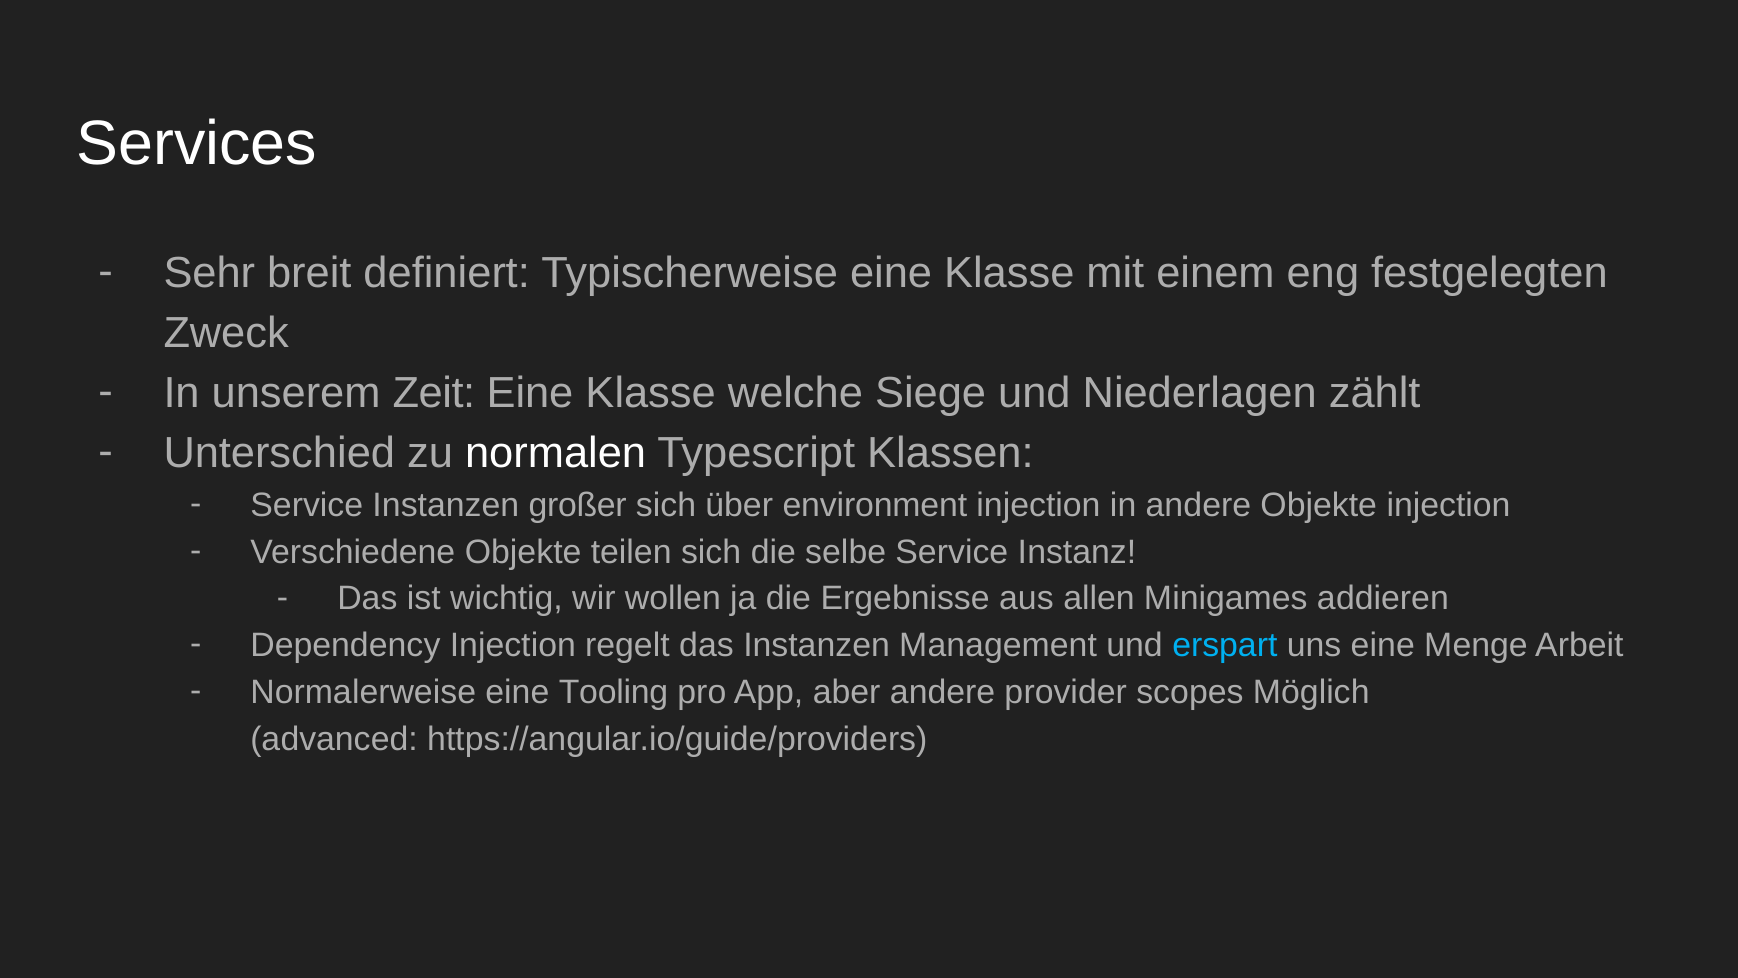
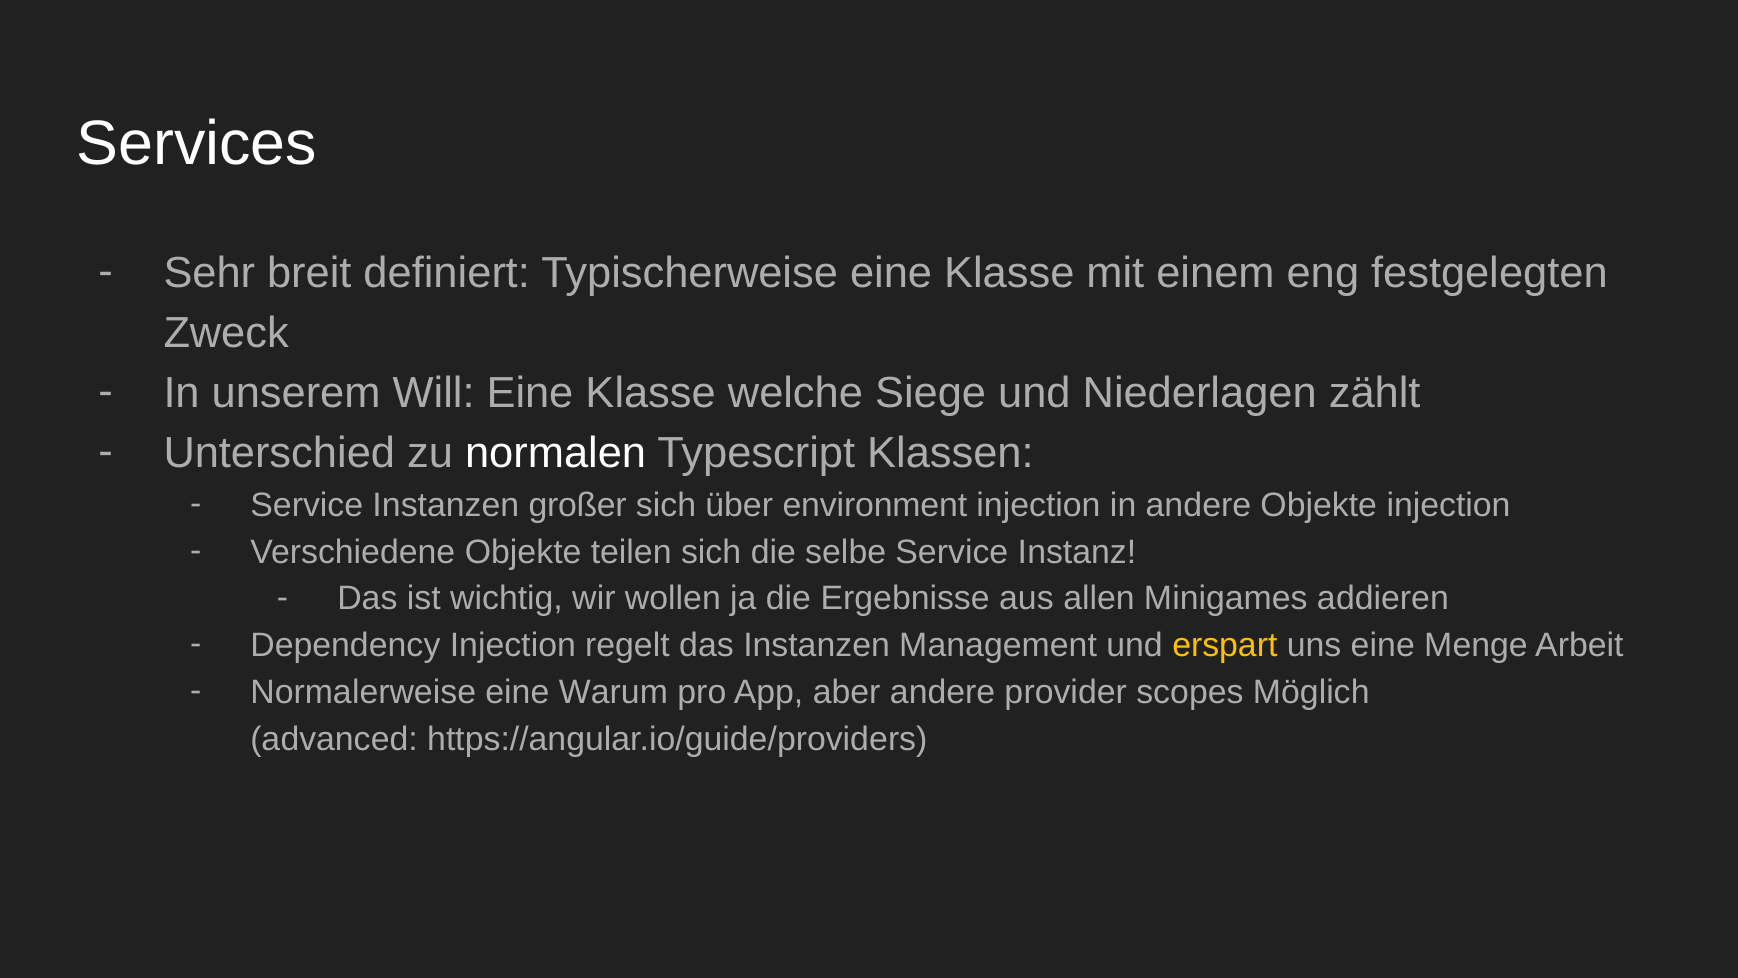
Zeit: Zeit -> Will
erspart colour: light blue -> yellow
Tooling: Tooling -> Warum
